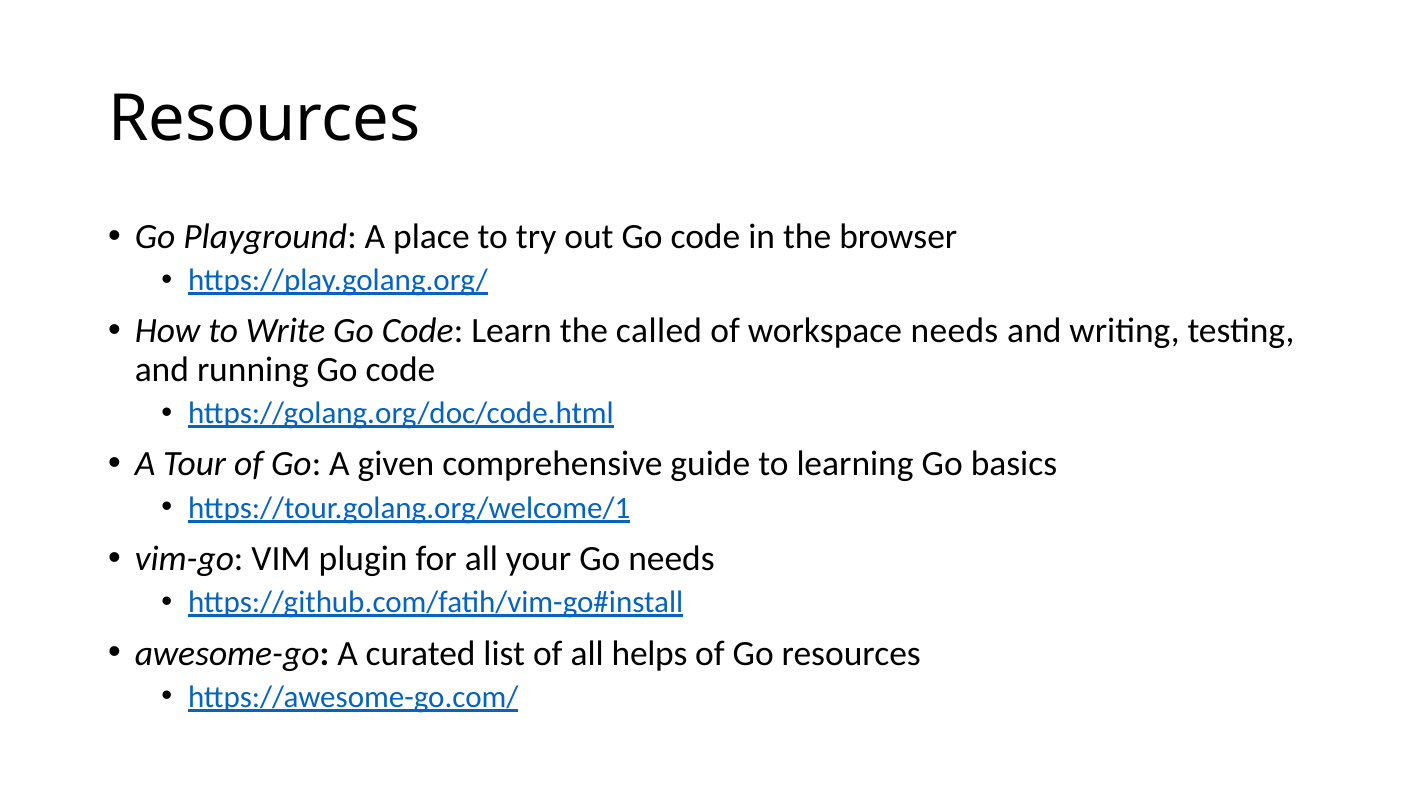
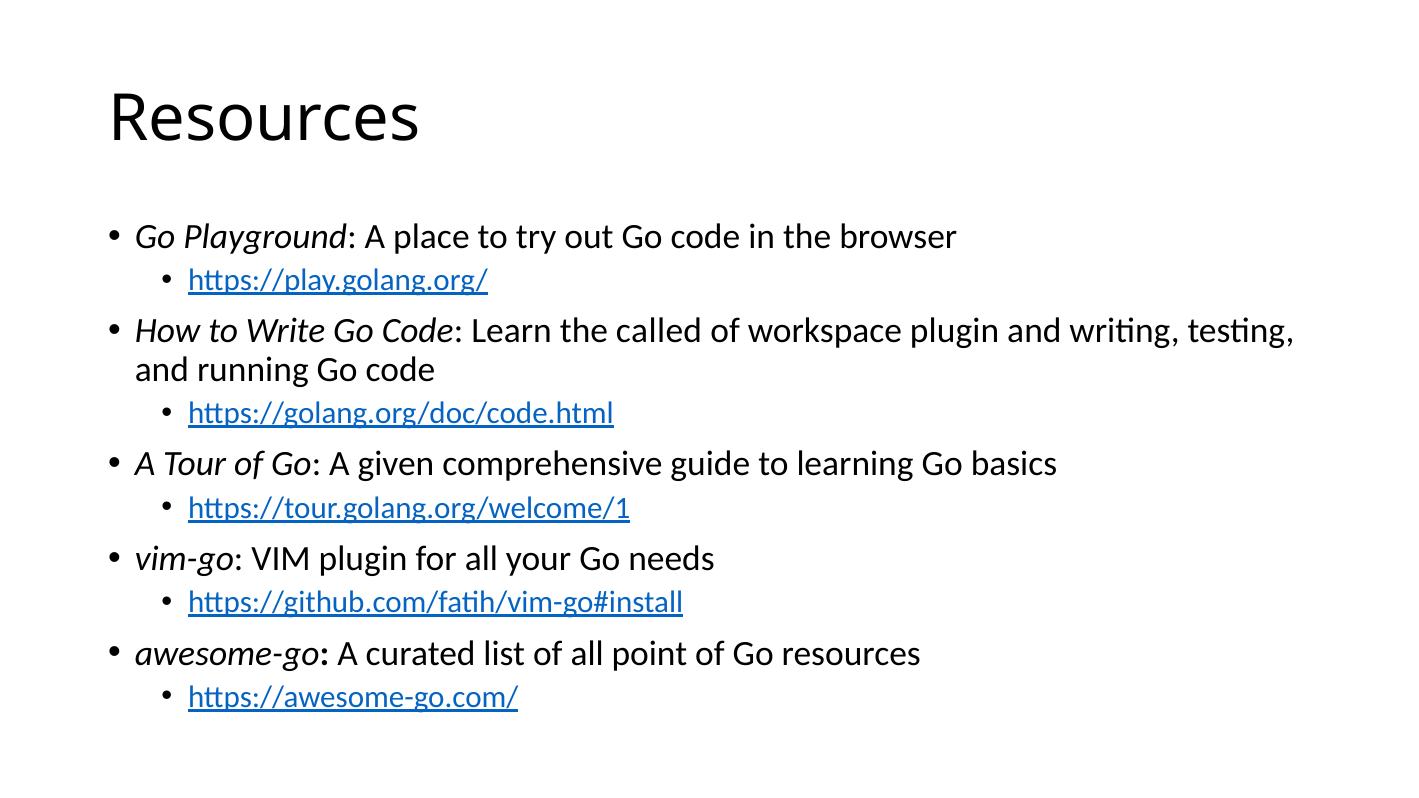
workspace needs: needs -> plugin
helps: helps -> point
